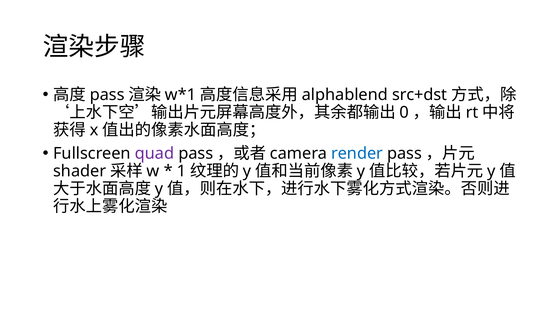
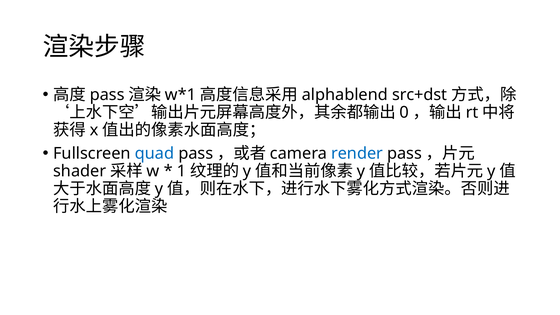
quad colour: purple -> blue
